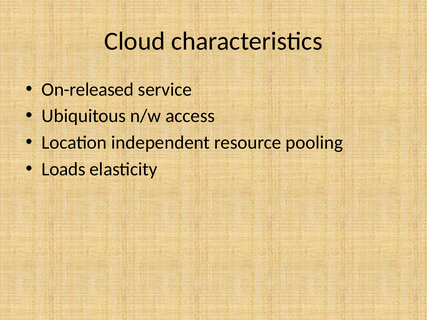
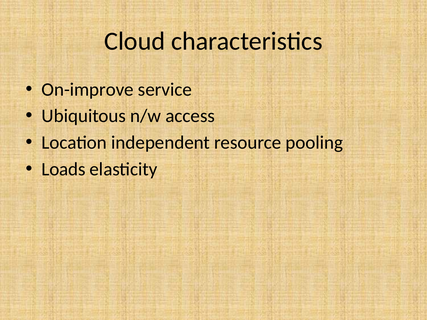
On-released: On-released -> On-improve
